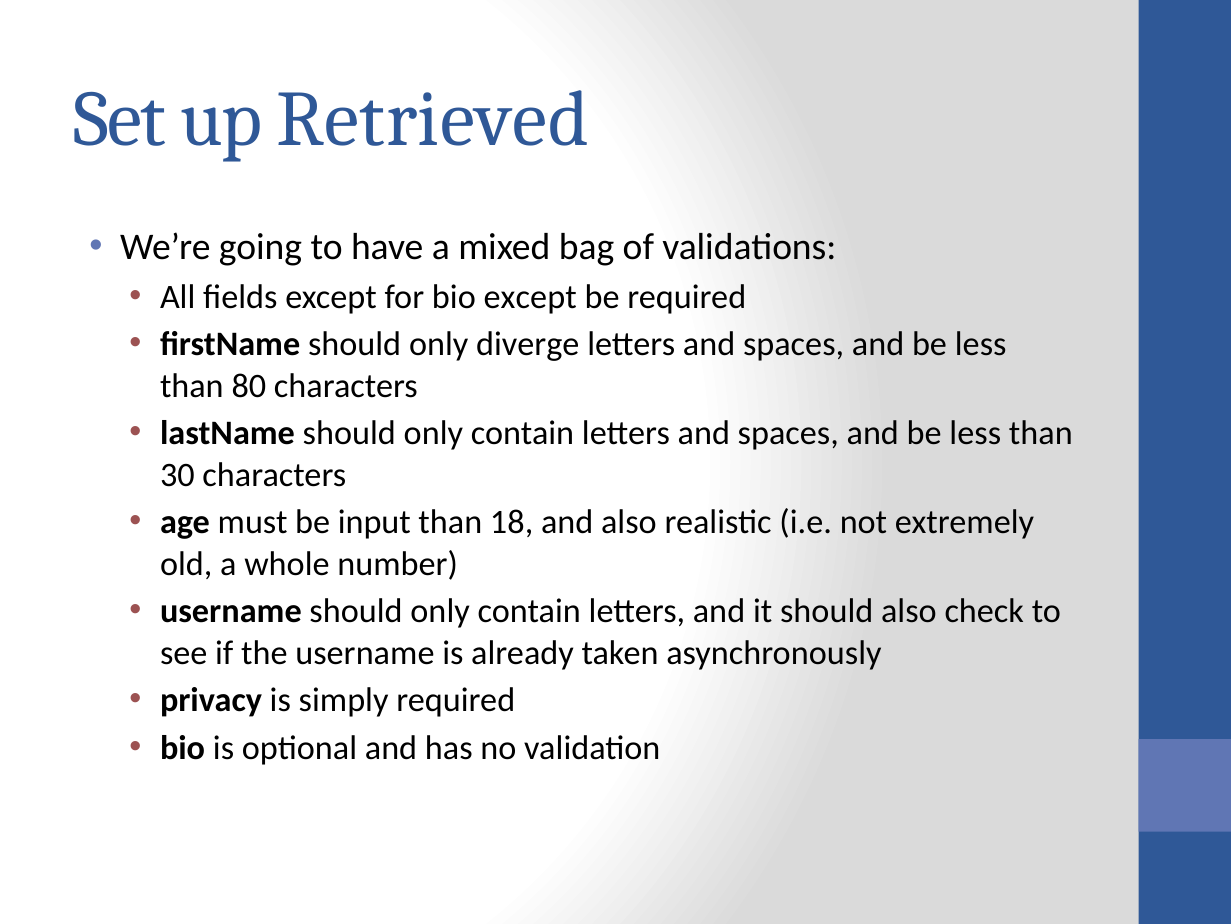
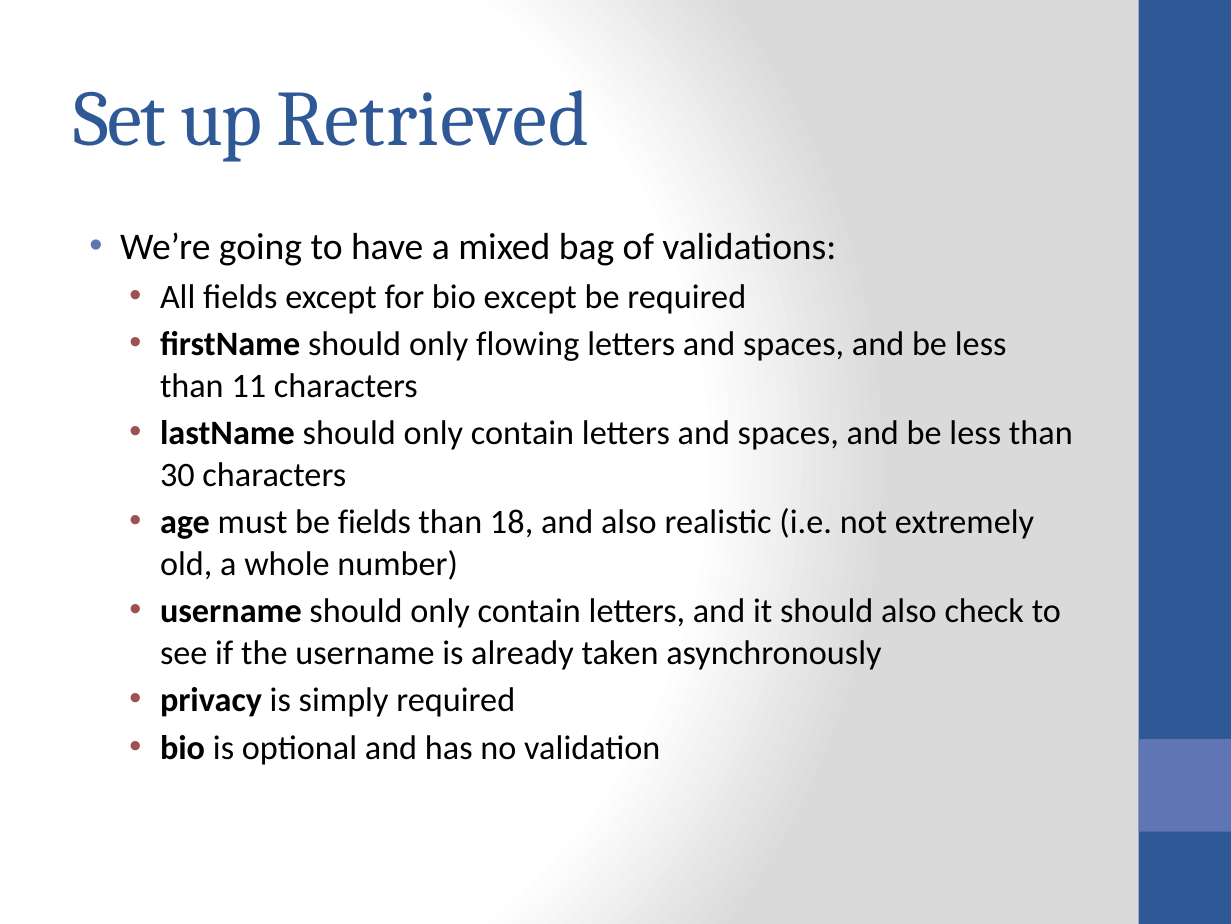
diverge: diverge -> flowing
80: 80 -> 11
be input: input -> fields
